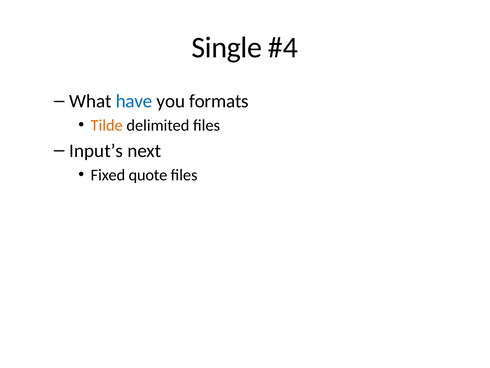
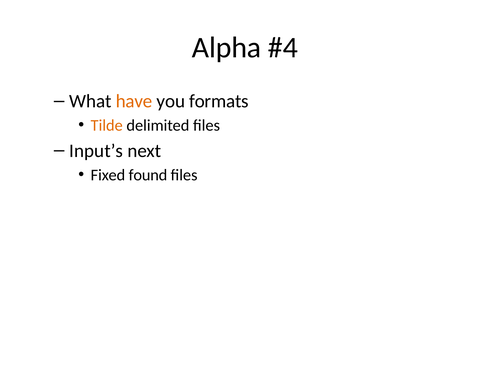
Single: Single -> Alpha
have colour: blue -> orange
quote: quote -> found
